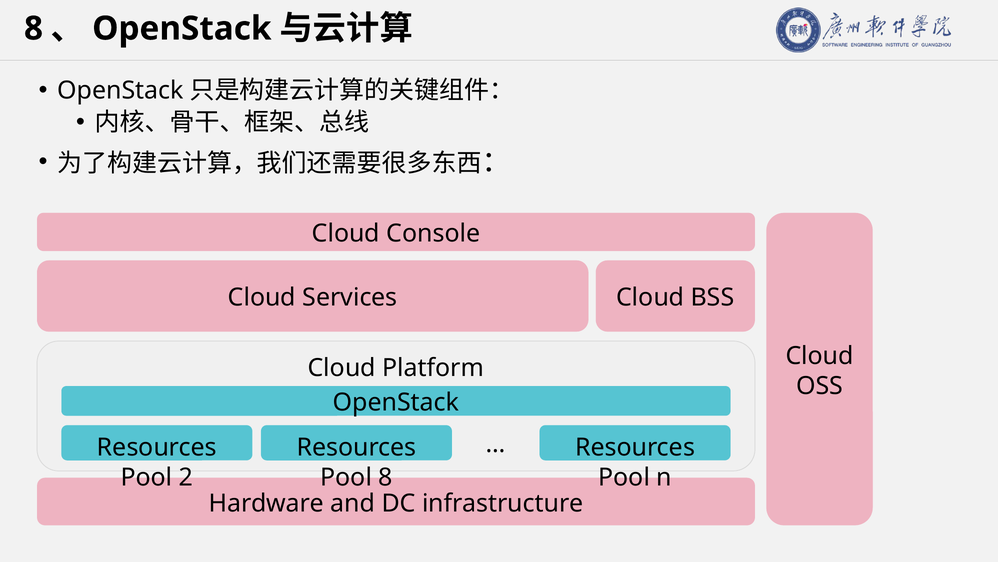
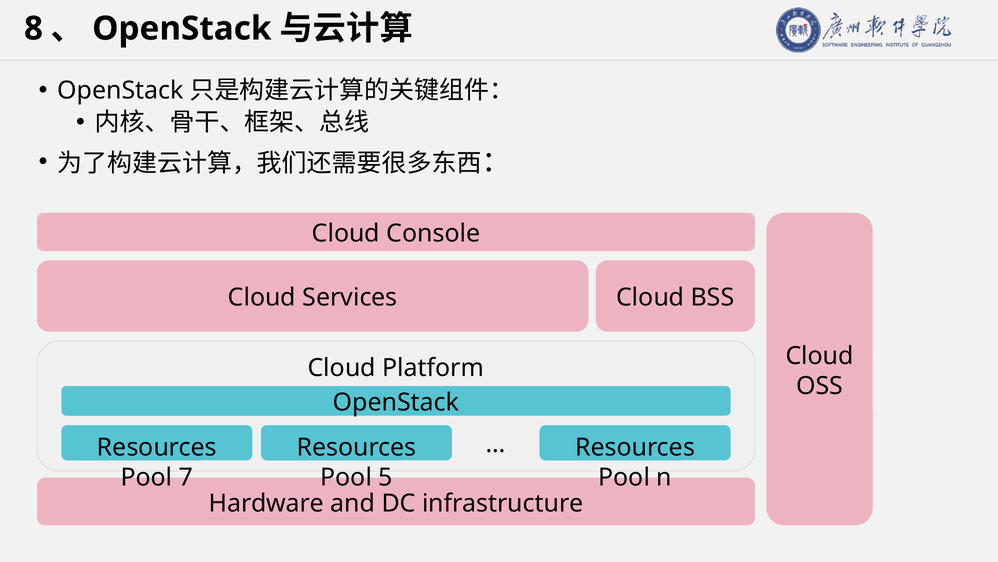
2: 2 -> 7
Pool 8: 8 -> 5
